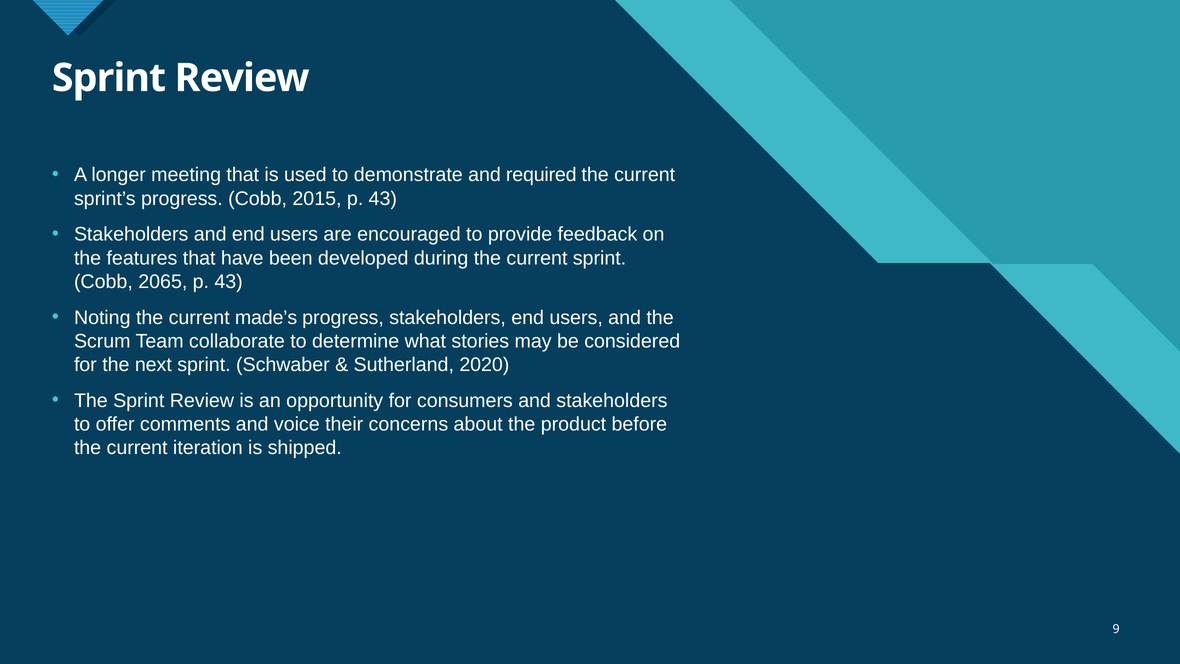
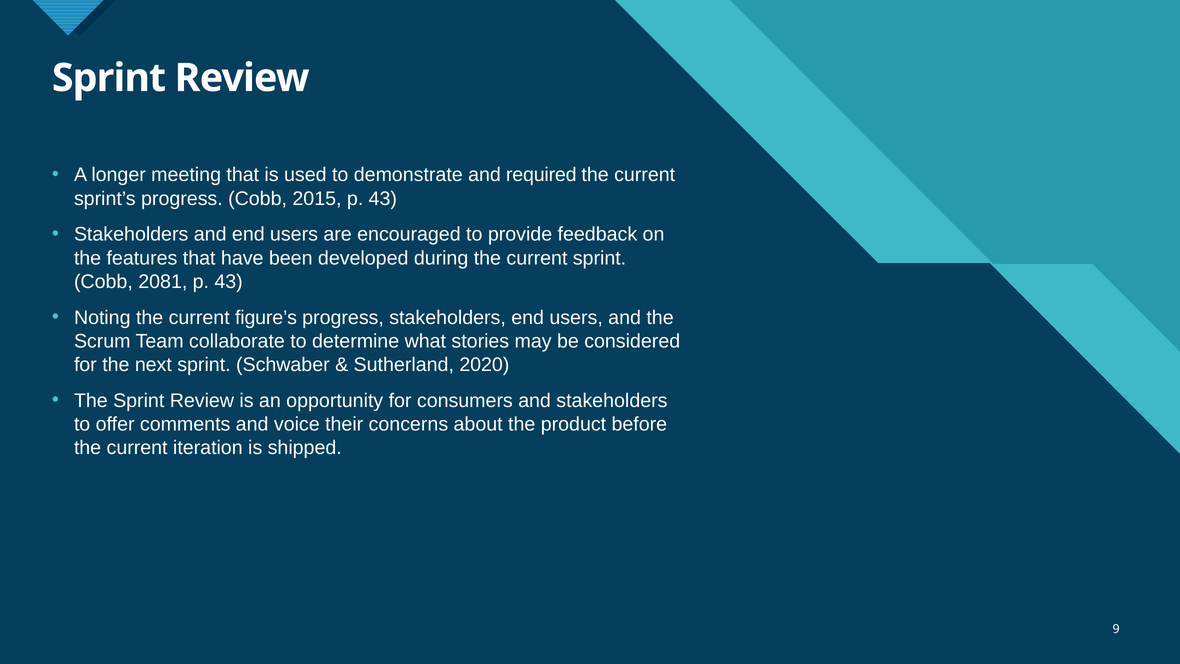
2065: 2065 -> 2081
made’s: made’s -> figure’s
